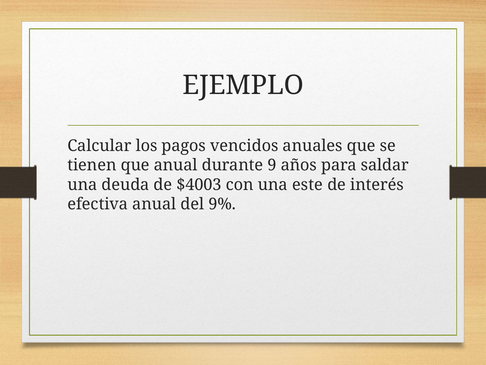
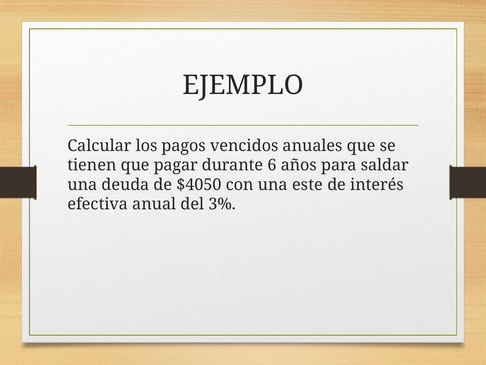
que anual: anual -> pagar
9: 9 -> 6
$4003: $4003 -> $4050
9%: 9% -> 3%
